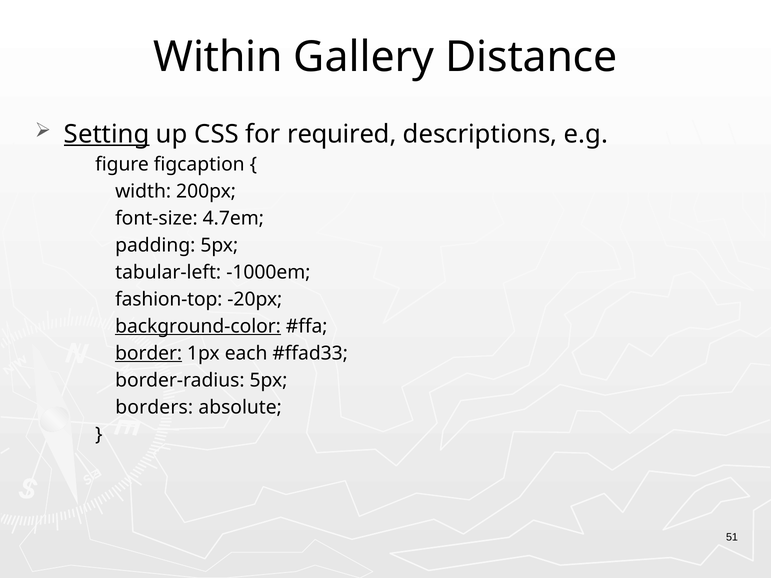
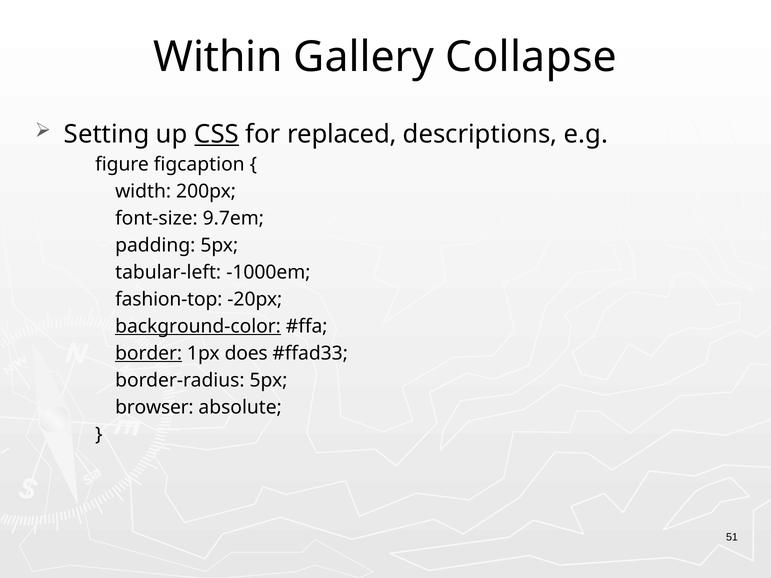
Distance: Distance -> Collapse
Setting underline: present -> none
CSS underline: none -> present
required: required -> replaced
4.7em: 4.7em -> 9.7em
each: each -> does
borders: borders -> browser
